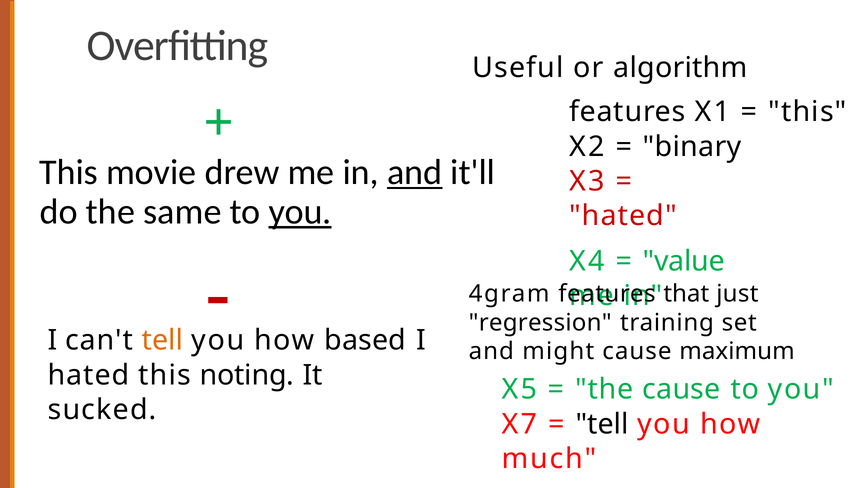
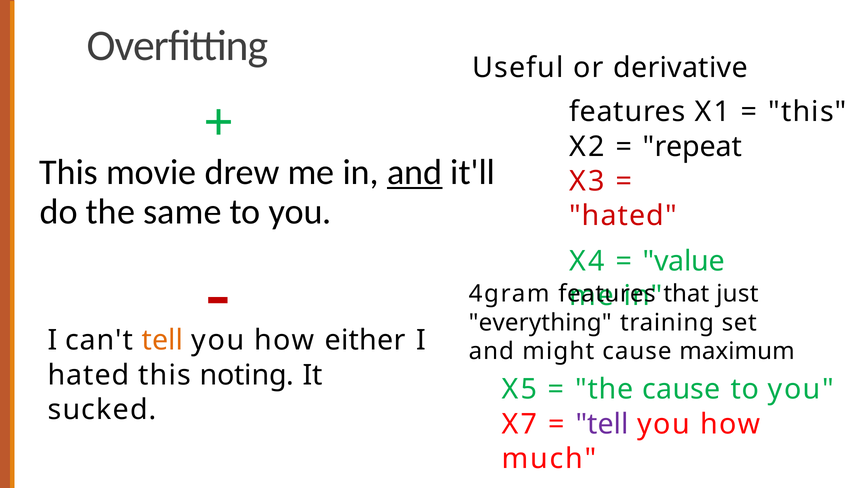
algorithm: algorithm -> derivative
binary: binary -> repeat
you at (300, 212) underline: present -> none
regression: regression -> everything
based: based -> either
tell at (602, 424) colour: black -> purple
